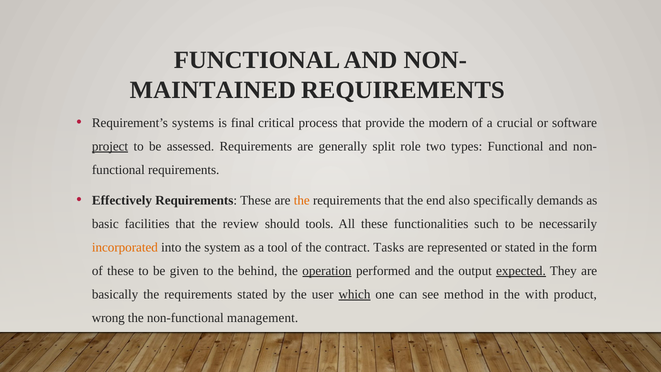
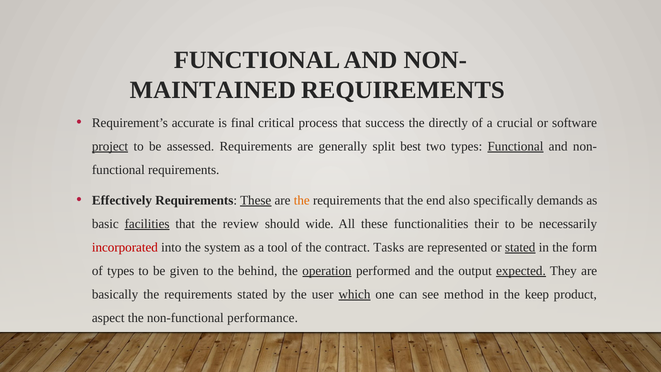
systems: systems -> accurate
provide: provide -> success
modern: modern -> directly
role: role -> best
Functional at (516, 146) underline: none -> present
These at (256, 200) underline: none -> present
facilities underline: none -> present
tools: tools -> wide
such: such -> their
incorporated colour: orange -> red
stated at (520, 247) underline: none -> present
of these: these -> types
with: with -> keep
wrong: wrong -> aspect
management: management -> performance
